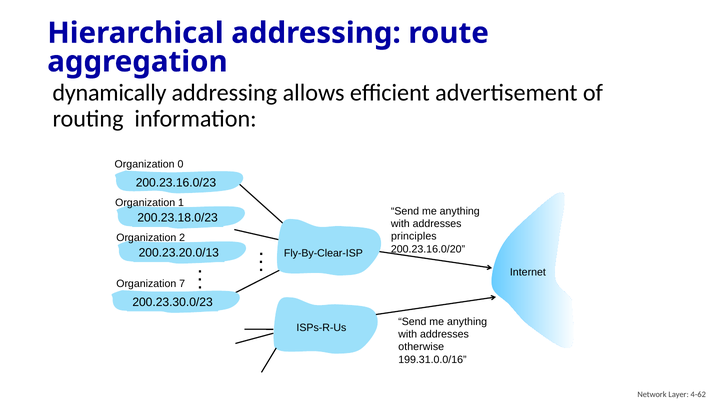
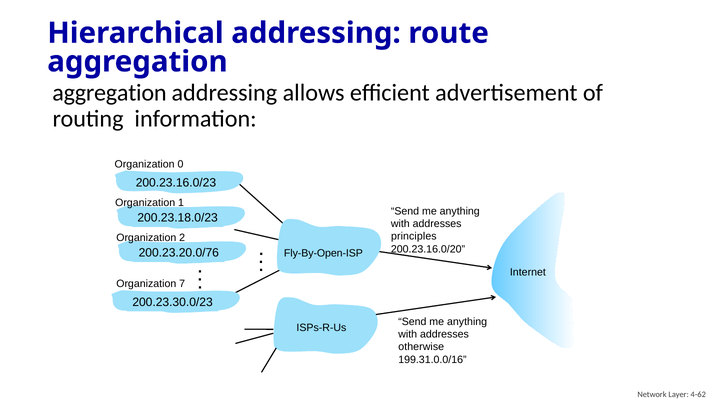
dynamically at (109, 93): dynamically -> aggregation
200.23.20.0/13: 200.23.20.0/13 -> 200.23.20.0/76
Fly-By-Clear-ISP: Fly-By-Clear-ISP -> Fly-By-Open-ISP
